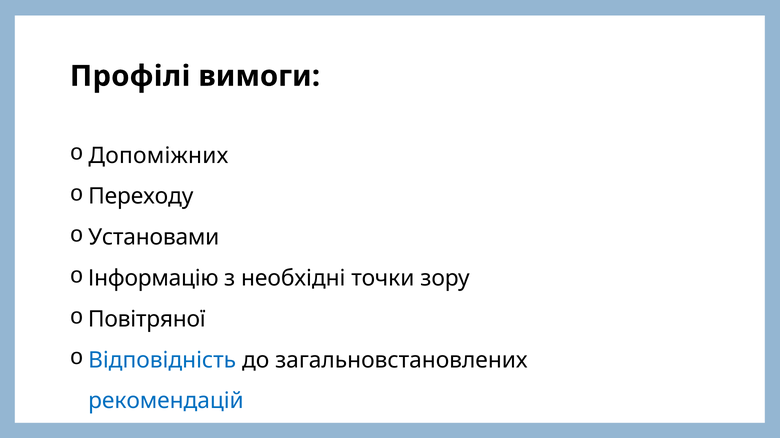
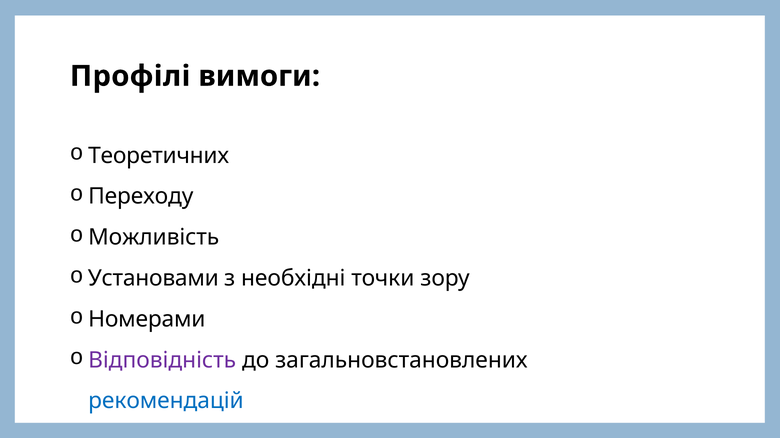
Допоміжних: Допоміжних -> Теоретичних
Установами: Установами -> Можливість
Інформацію: Інформацію -> Установами
Повітряної: Повітряної -> Номерами
Відповідність colour: blue -> purple
